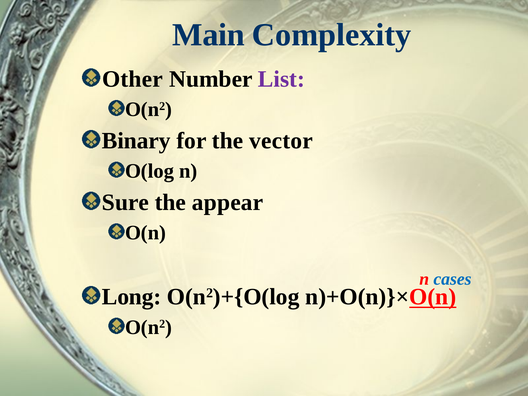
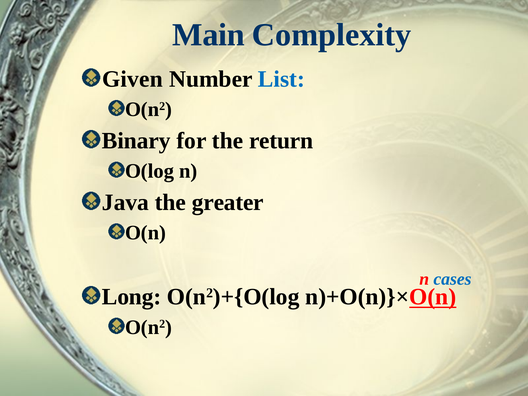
Other: Other -> Given
List colour: purple -> blue
vector: vector -> return
Sure: Sure -> Java
appear: appear -> greater
